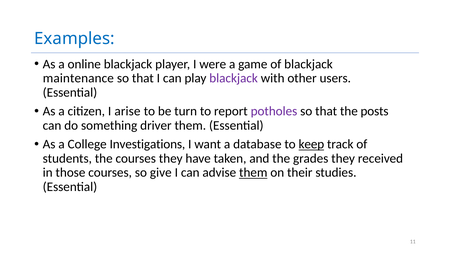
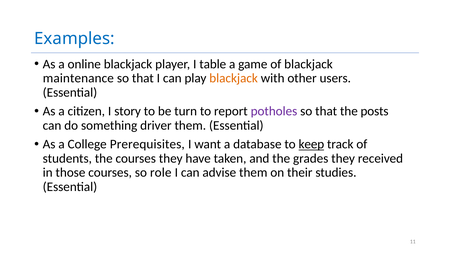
were: were -> table
blackjack at (234, 78) colour: purple -> orange
arise: arise -> story
Investigations: Investigations -> Prerequisites
give: give -> role
them at (253, 173) underline: present -> none
